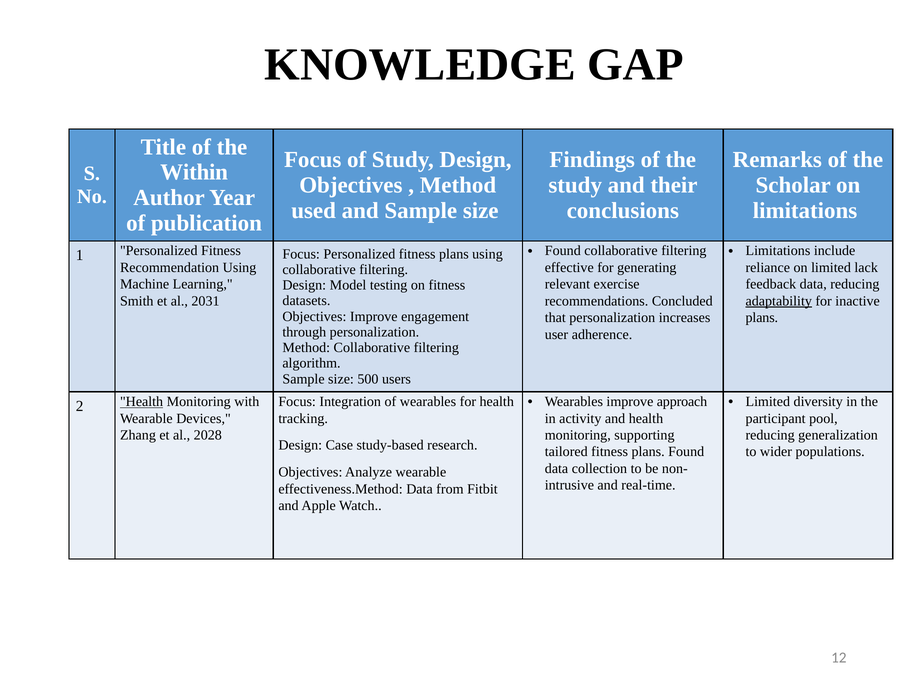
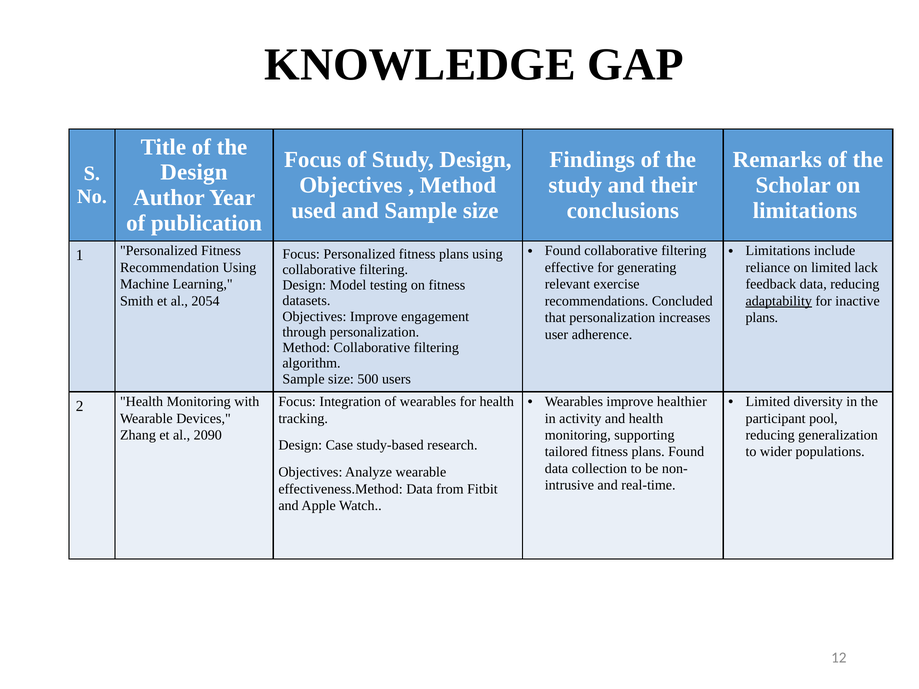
Within at (194, 172): Within -> Design
2031: 2031 -> 2054
approach: approach -> healthier
Health at (142, 402) underline: present -> none
2028: 2028 -> 2090
